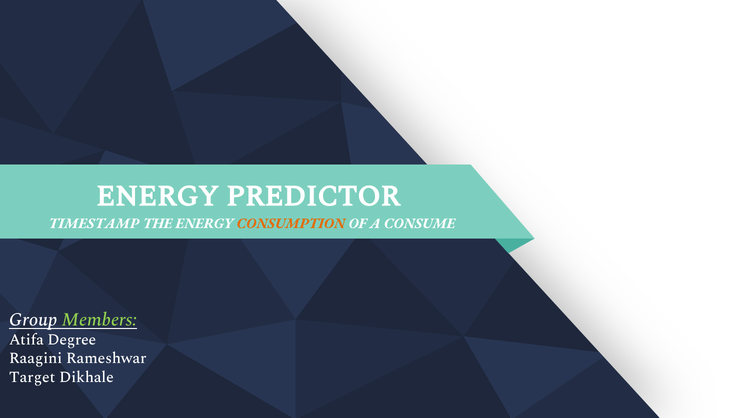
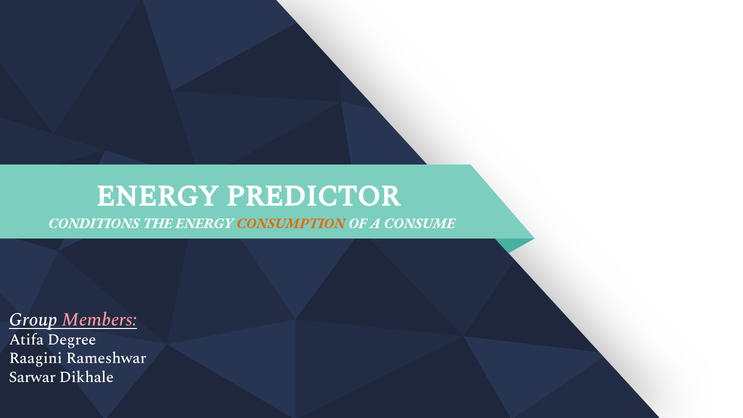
TIMESTAMP: TIMESTAMP -> CONDITIONS
Members colour: light green -> pink
Target: Target -> Sarwar
